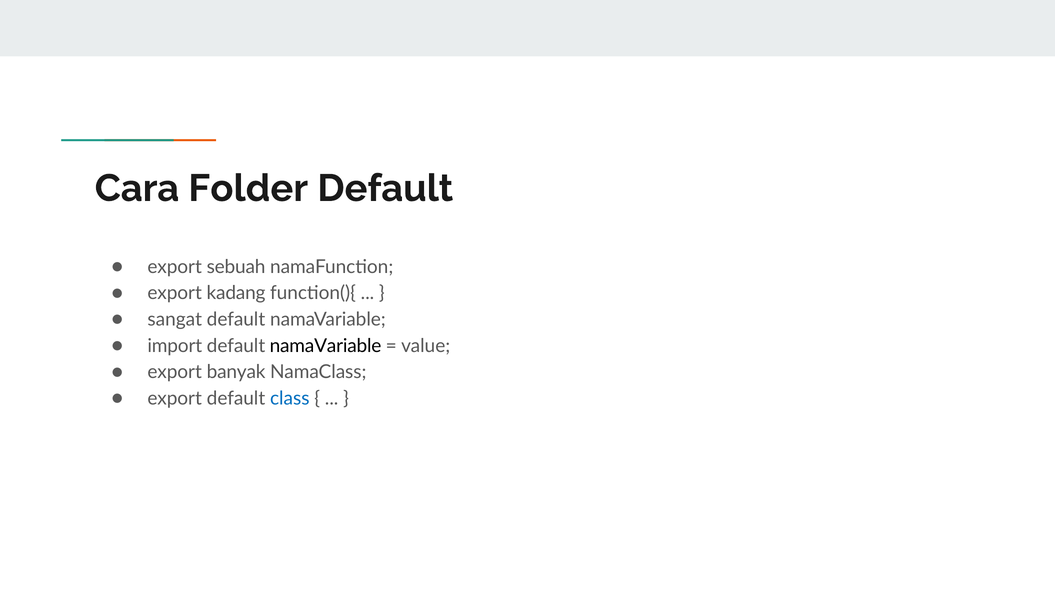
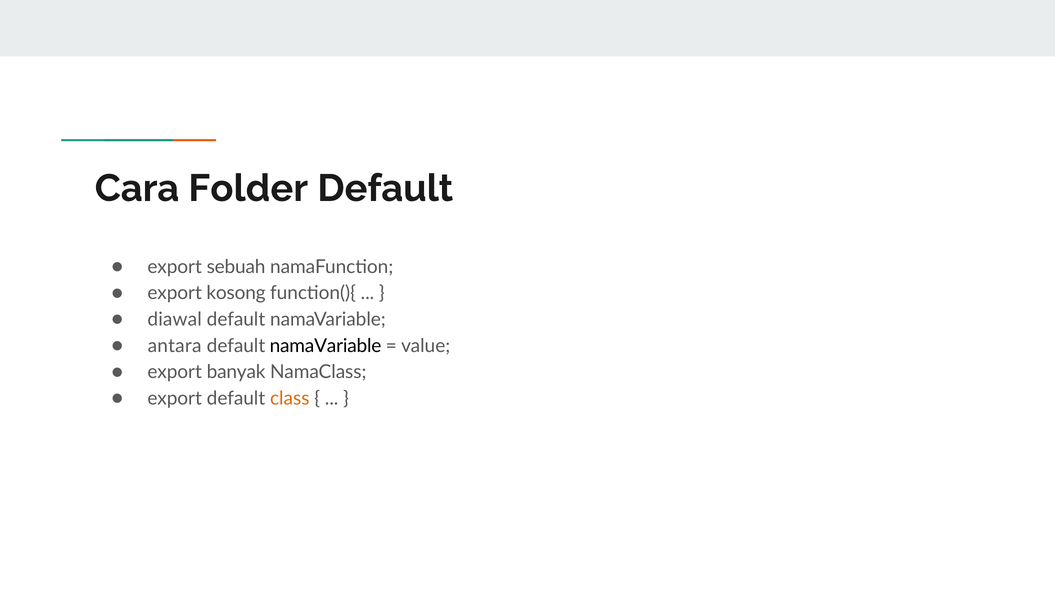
kadang: kadang -> kosong
sangat: sangat -> diawal
import: import -> antara
class colour: blue -> orange
